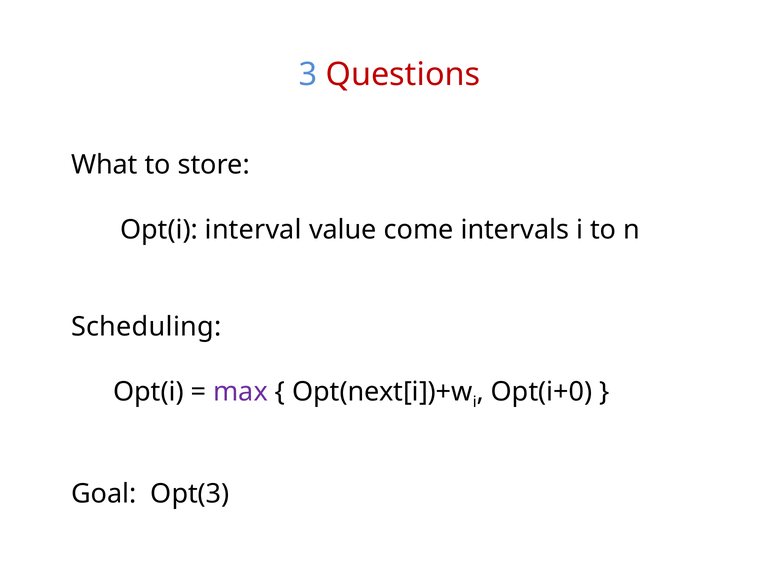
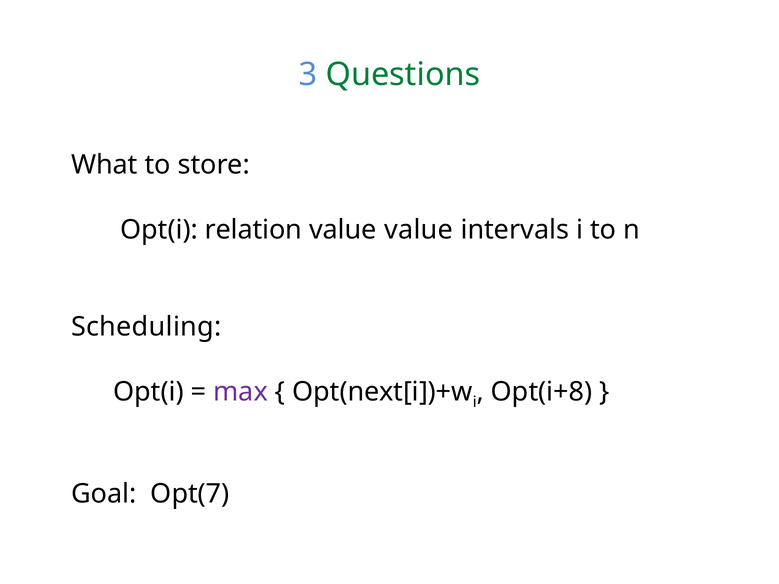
Questions colour: red -> green
interval: interval -> relation
value come: come -> value
Opt(i+0: Opt(i+0 -> Opt(i+8
Opt(3: Opt(3 -> Opt(7
